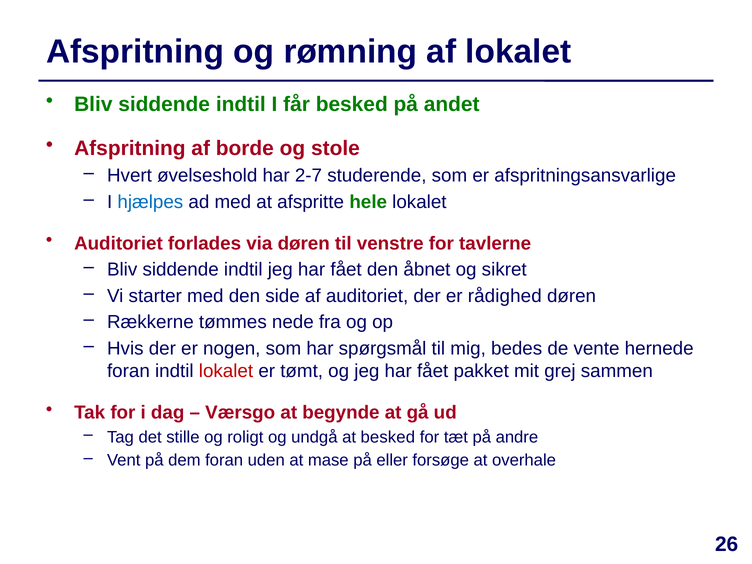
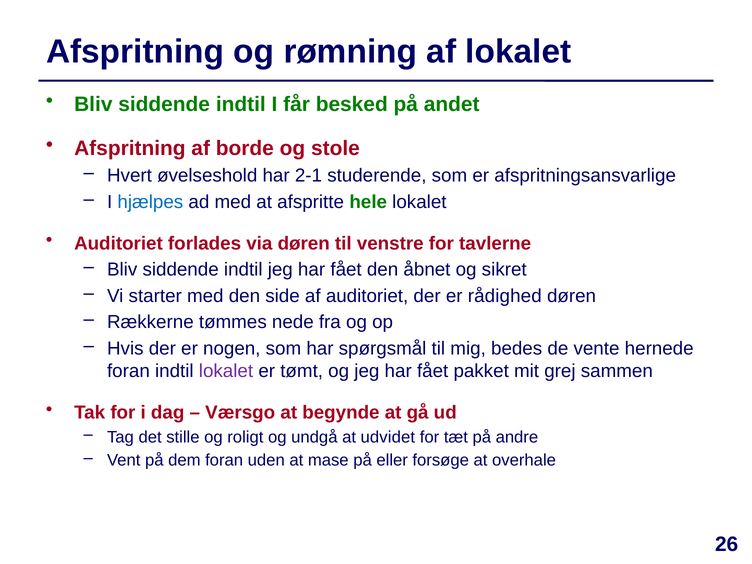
2-7: 2-7 -> 2-1
lokalet at (226, 371) colour: red -> purple
at besked: besked -> udvidet
